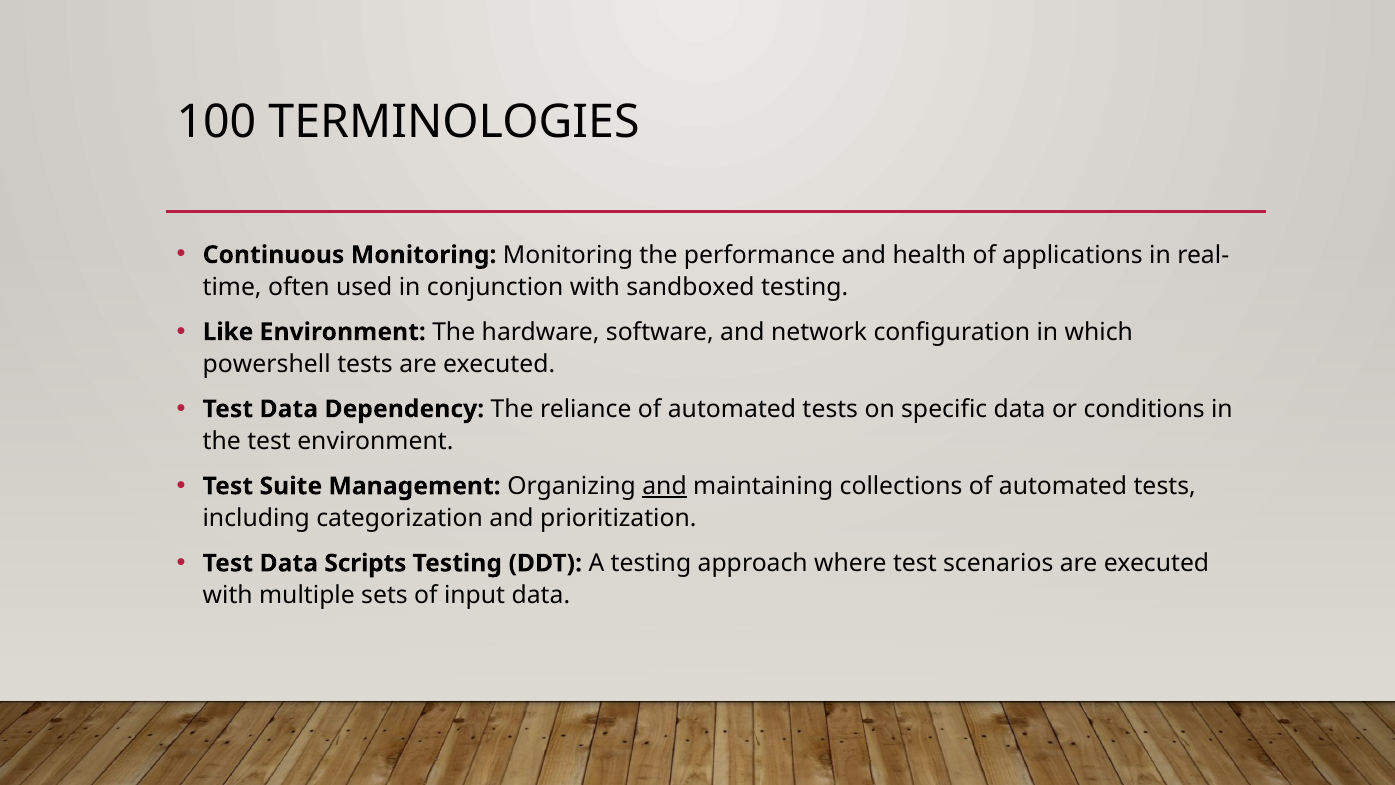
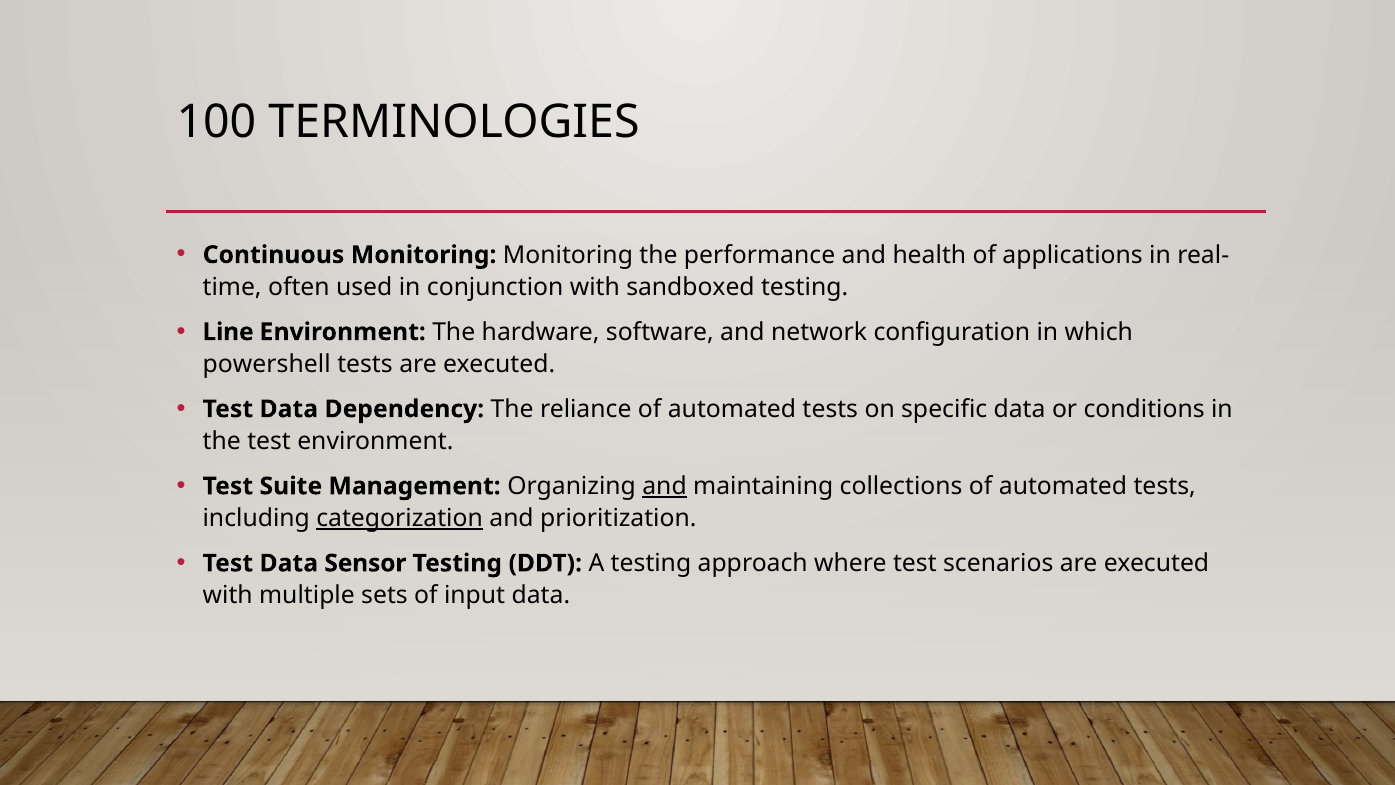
Like: Like -> Line
categorization underline: none -> present
Scripts: Scripts -> Sensor
